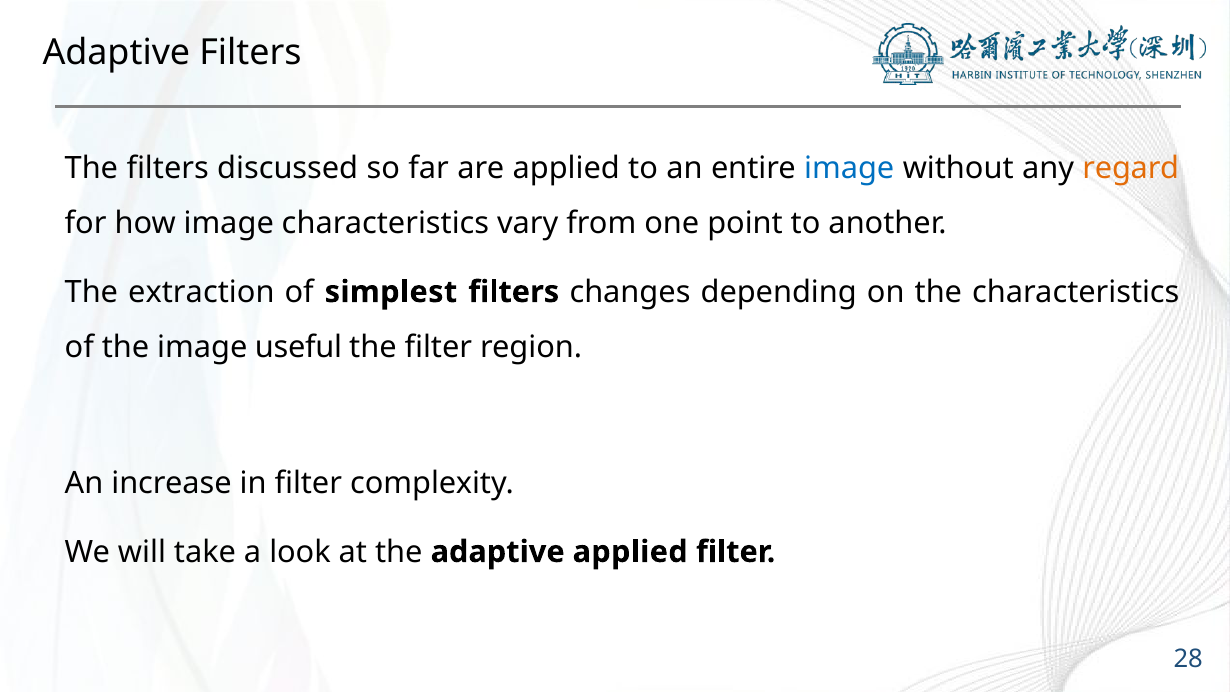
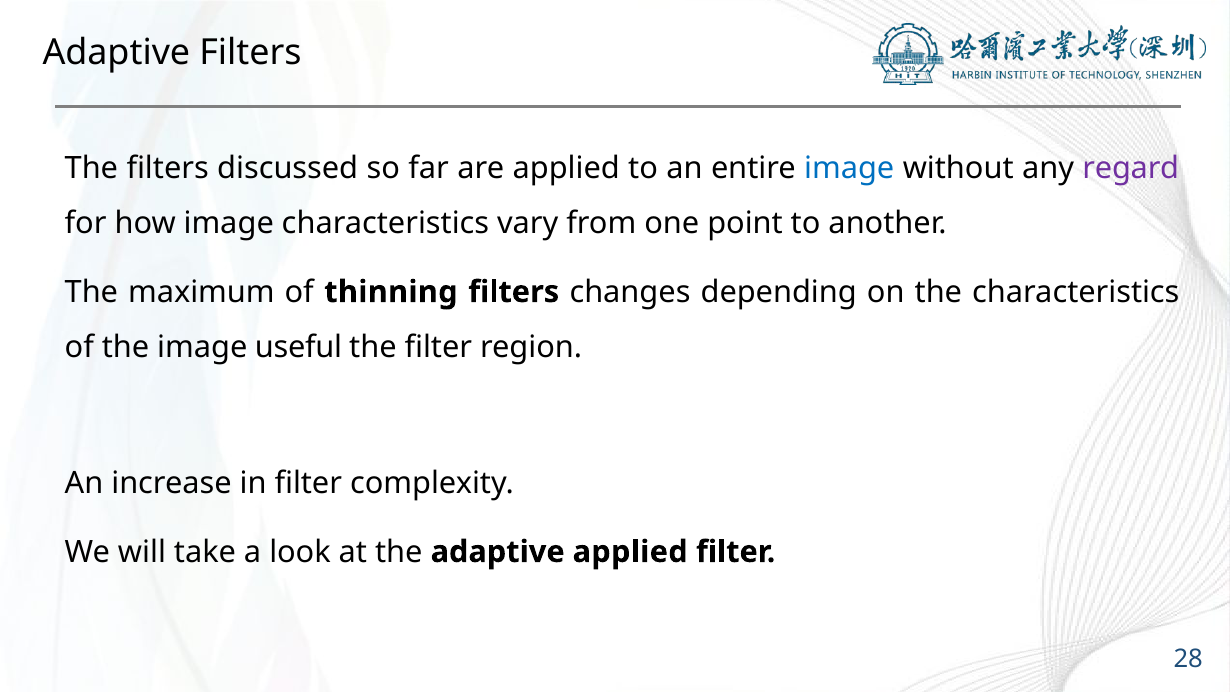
regard colour: orange -> purple
extraction: extraction -> maximum
simplest: simplest -> thinning
